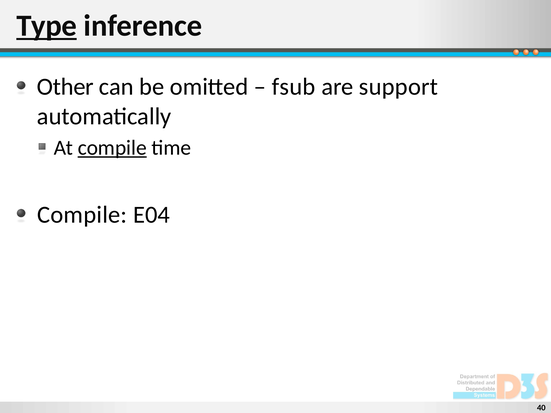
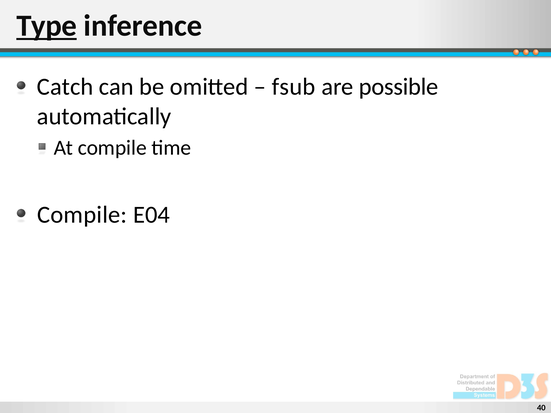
Other: Other -> Catch
support: support -> possible
compile at (112, 148) underline: present -> none
